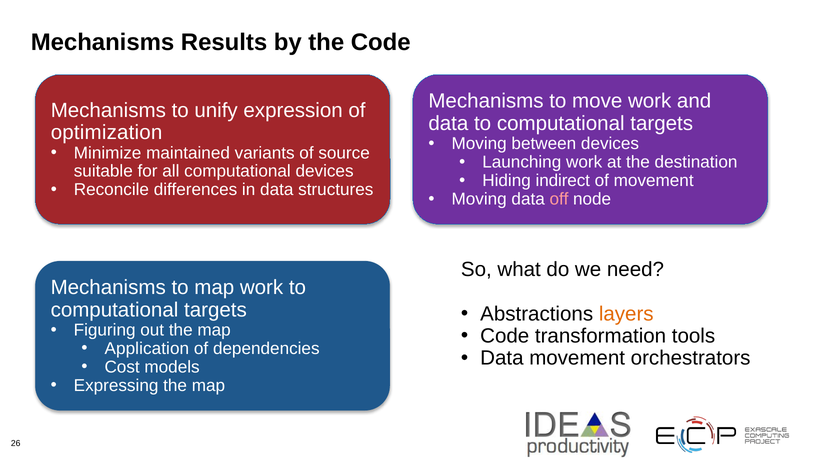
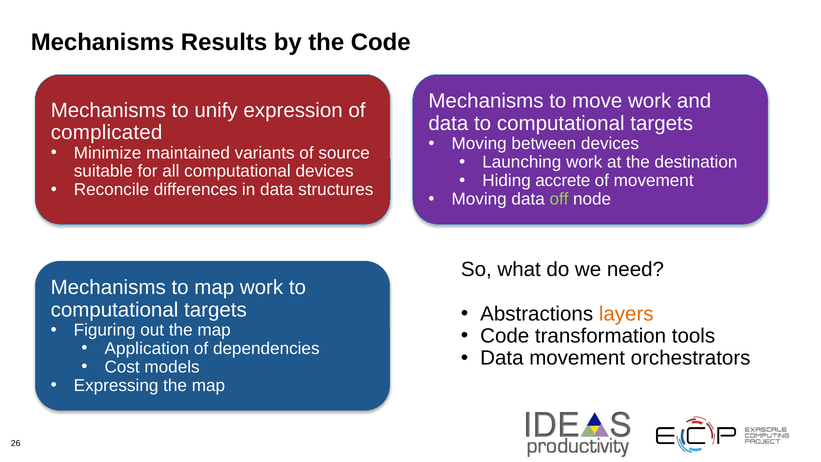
optimization: optimization -> complicated
indirect: indirect -> accrete
off colour: pink -> light green
